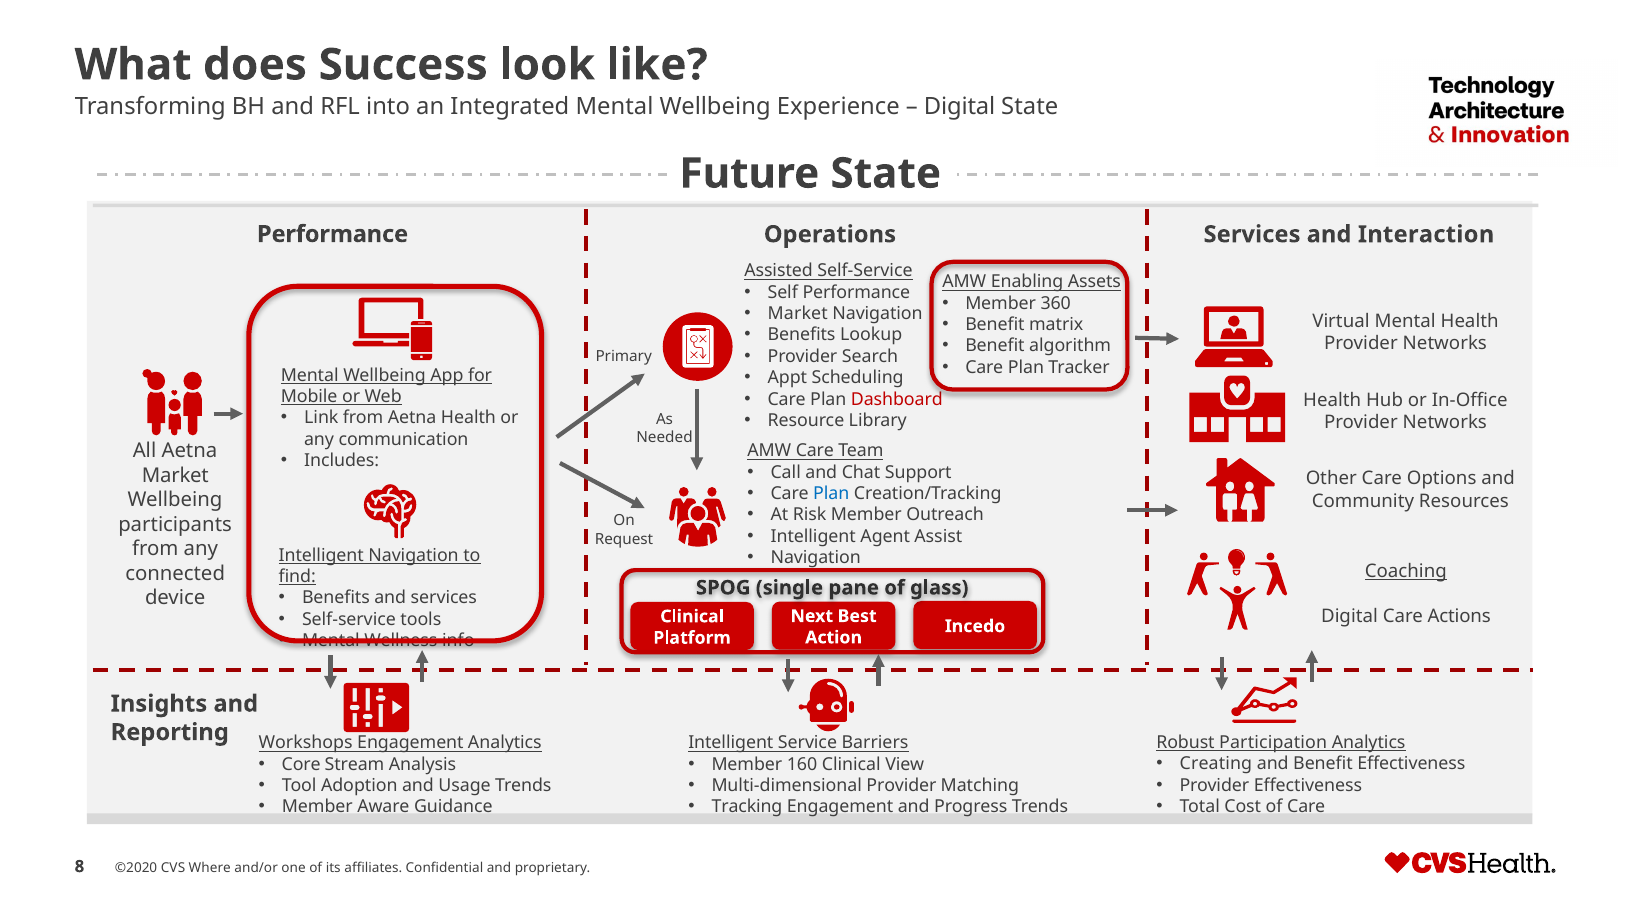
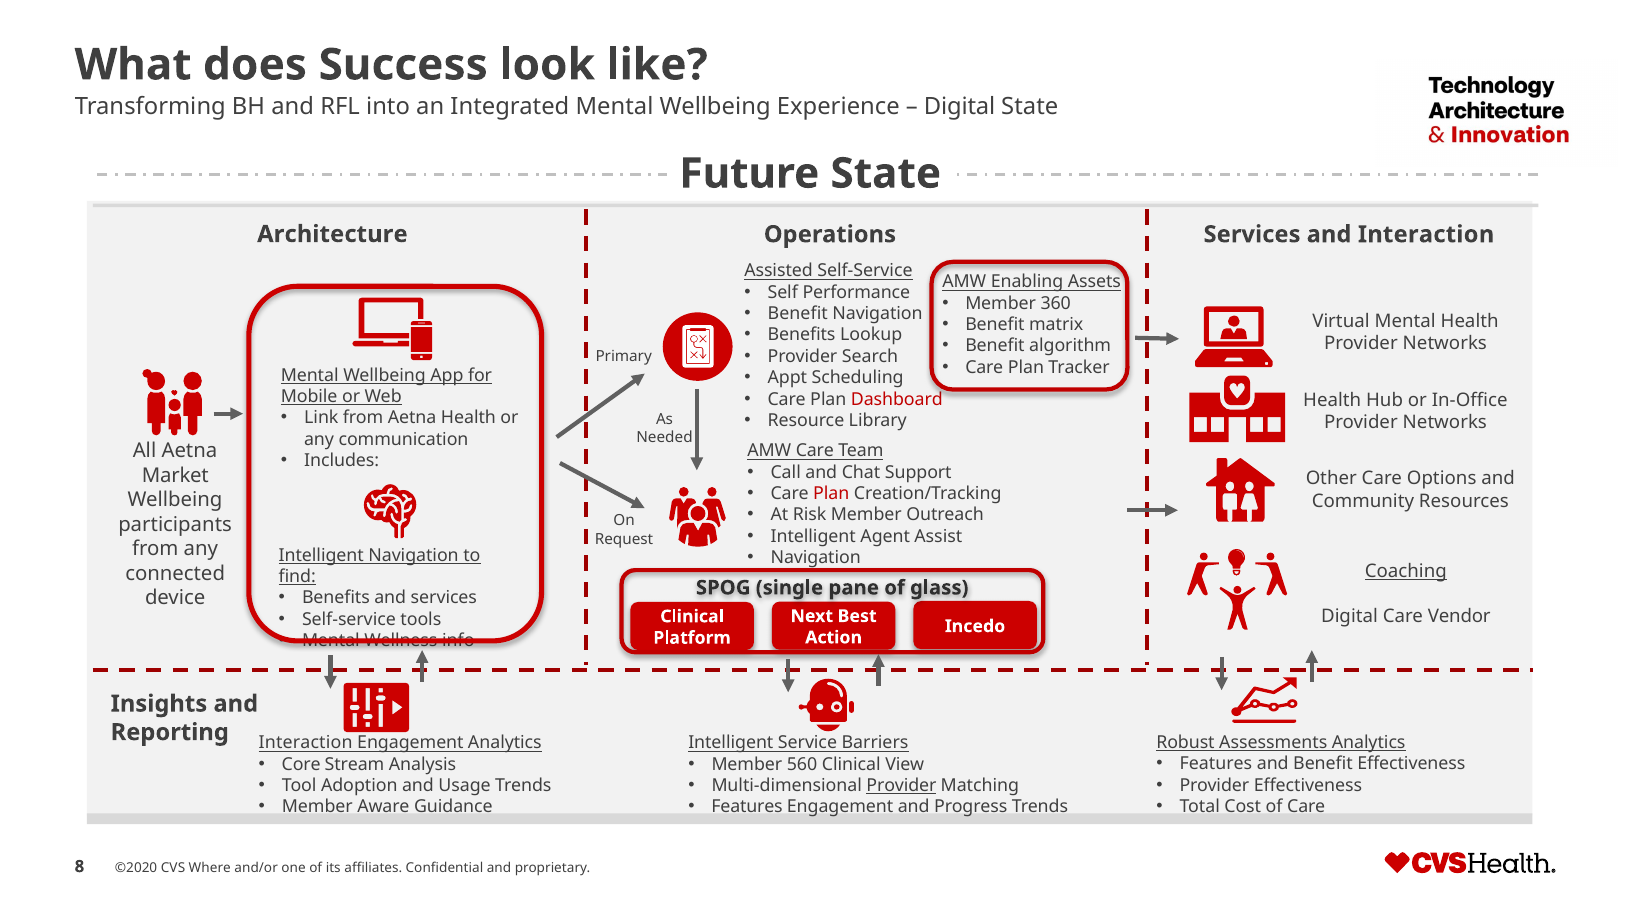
Performance at (333, 234): Performance -> Architecture
Market at (798, 314): Market -> Benefit
Plan at (831, 494) colour: blue -> red
Actions: Actions -> Vendor
Participation: Participation -> Assessments
Workshops at (306, 743): Workshops -> Interaction
Creating at (1216, 764): Creating -> Features
160: 160 -> 560
Provider at (901, 786) underline: none -> present
Tracking at (747, 807): Tracking -> Features
